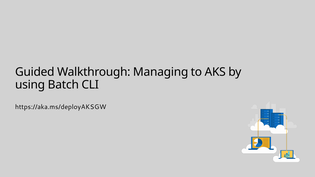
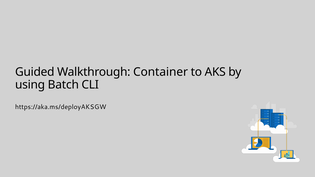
Managing: Managing -> Container
